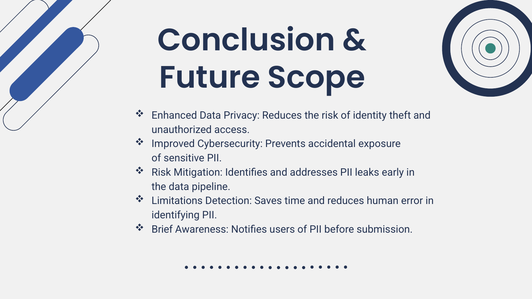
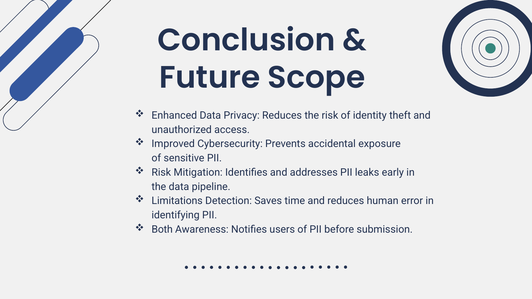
Brief: Brief -> Both
